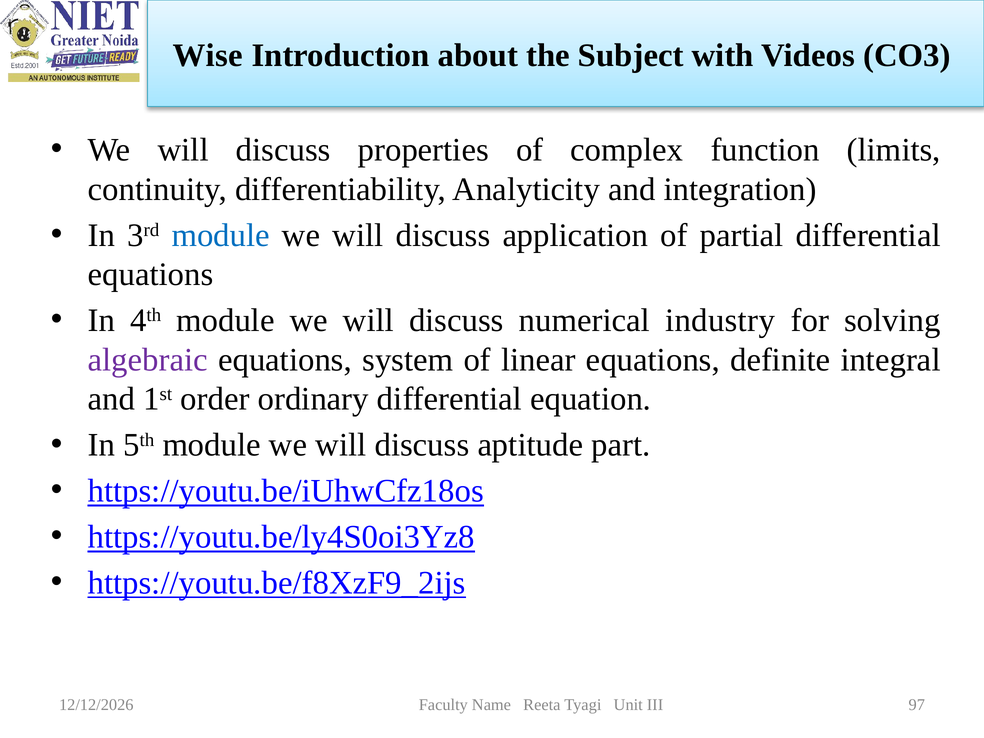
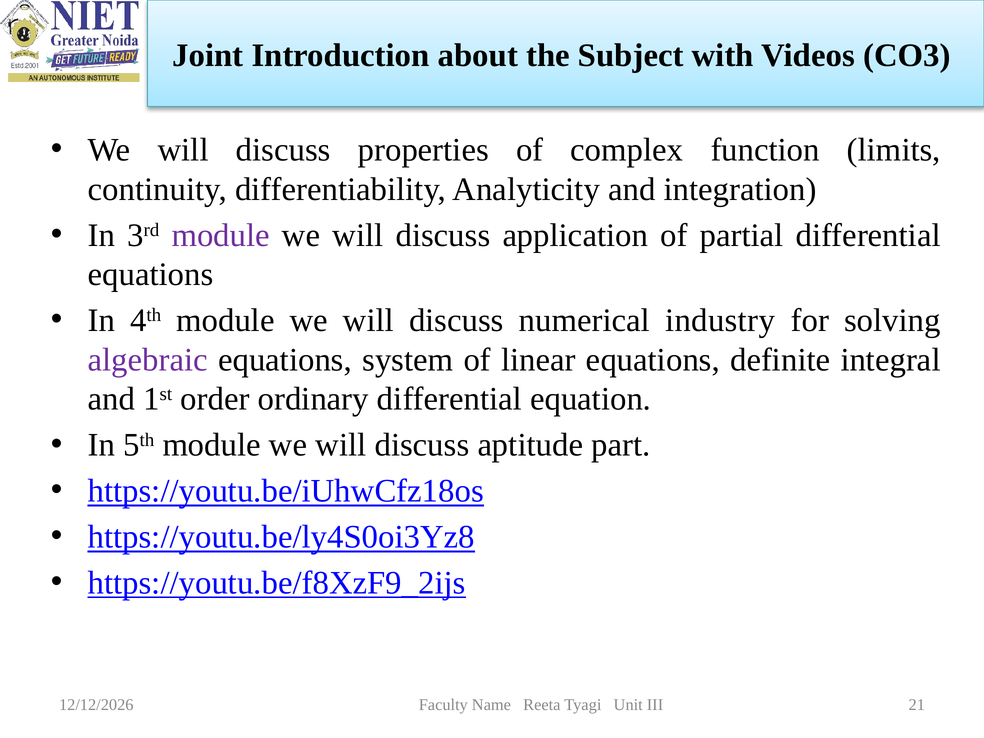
Wise: Wise -> Joint
module at (221, 235) colour: blue -> purple
97: 97 -> 21
